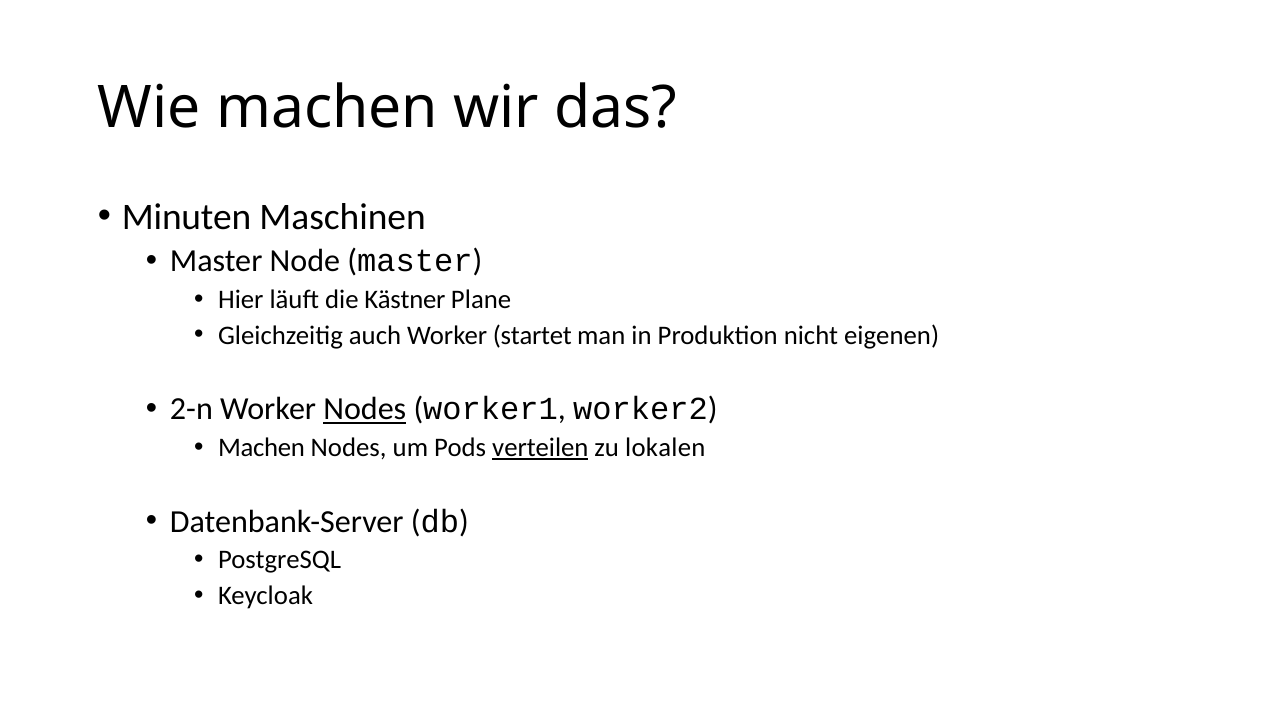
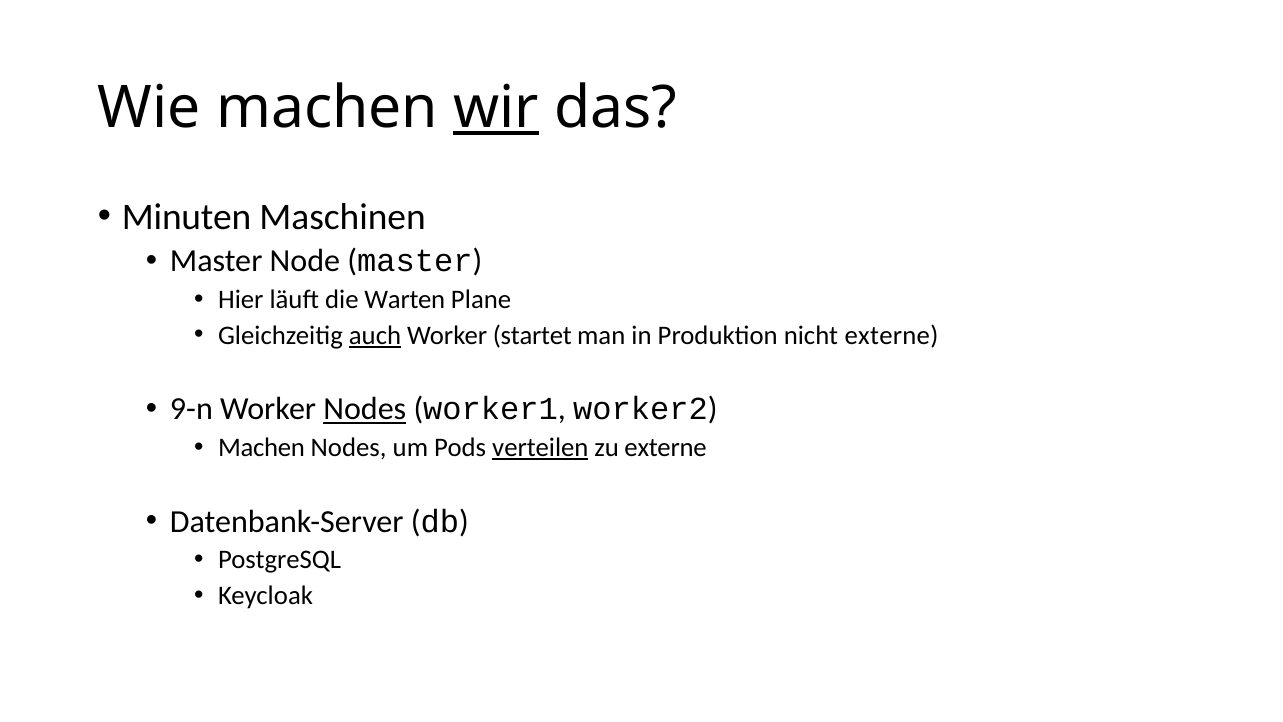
wir underline: none -> present
Kästner: Kästner -> Warten
auch underline: none -> present
nicht eigenen: eigenen -> externe
2-n: 2-n -> 9-n
zu lokalen: lokalen -> externe
